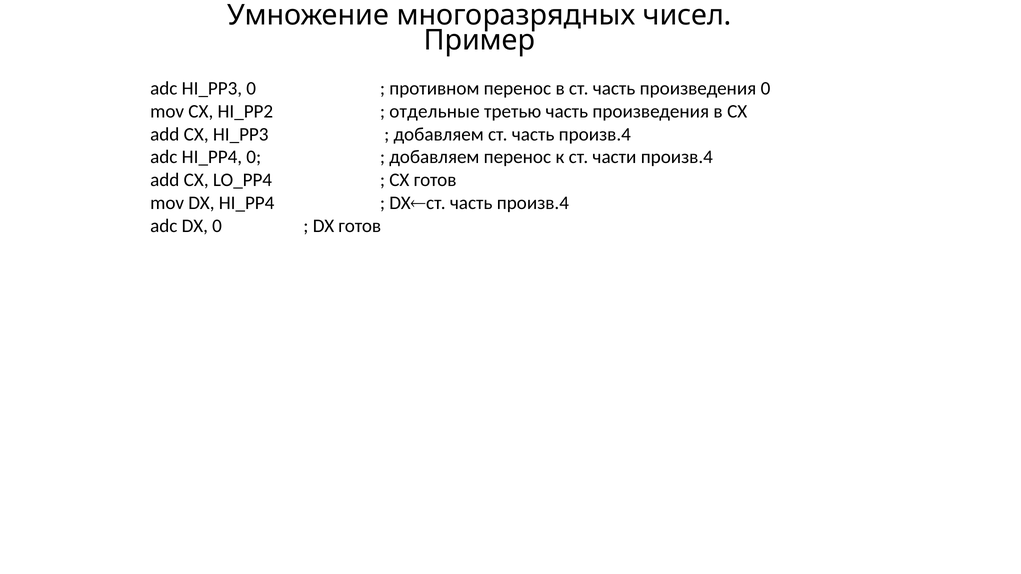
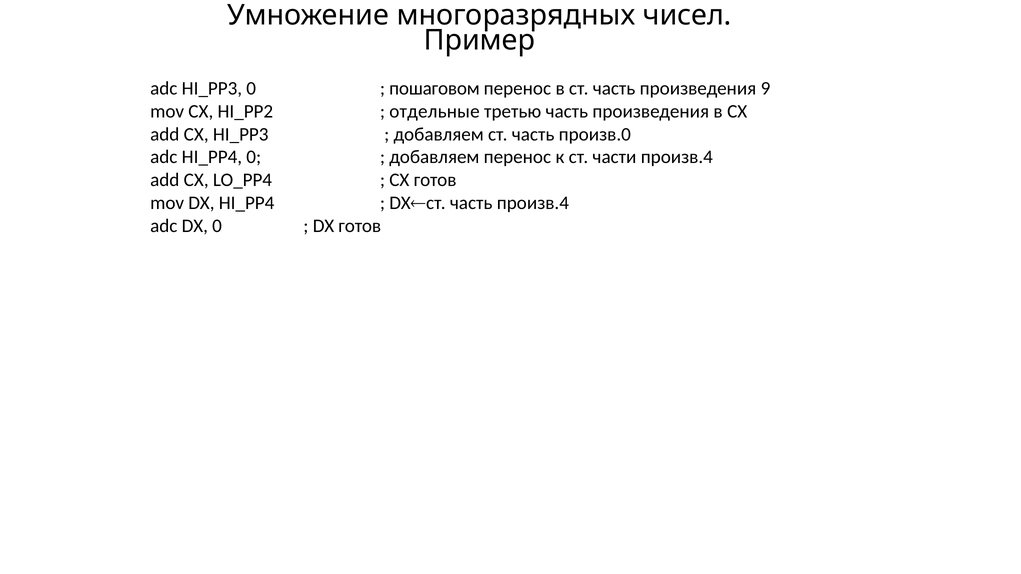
противном: противном -> пошаговом
произведения 0: 0 -> 9
ст часть произв.4: произв.4 -> произв.0
